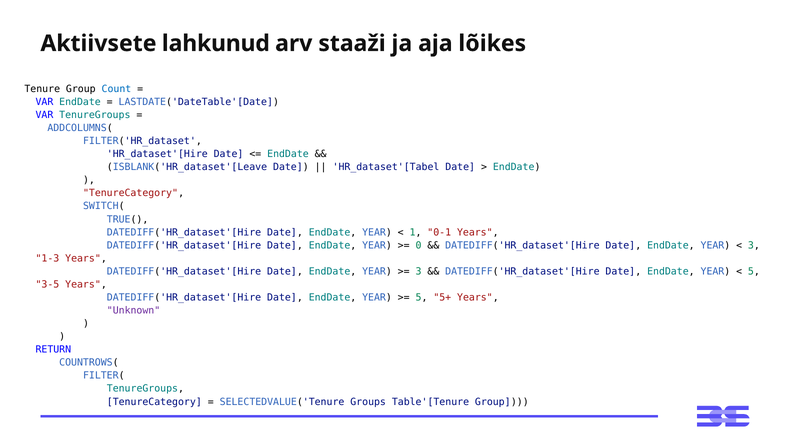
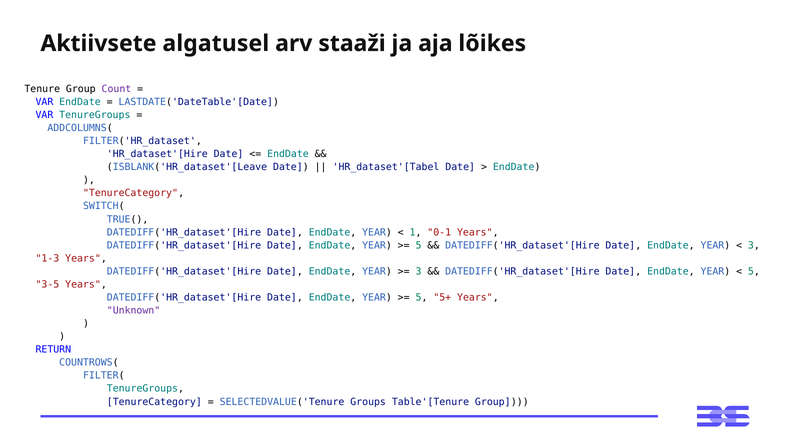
lahkunud: lahkunud -> algatusel
Count colour: blue -> purple
0 at (419, 245): 0 -> 5
